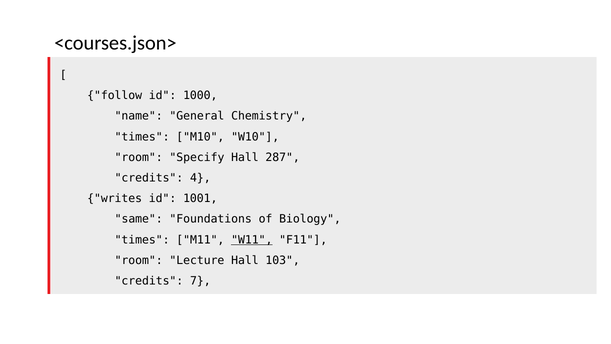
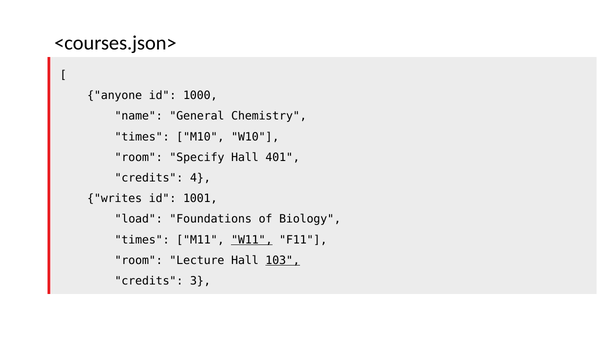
follow: follow -> anyone
287: 287 -> 401
same: same -> load
103 underline: none -> present
7: 7 -> 3
